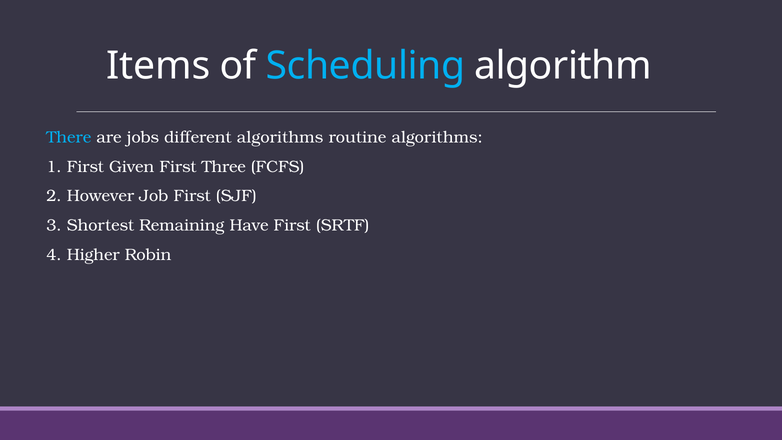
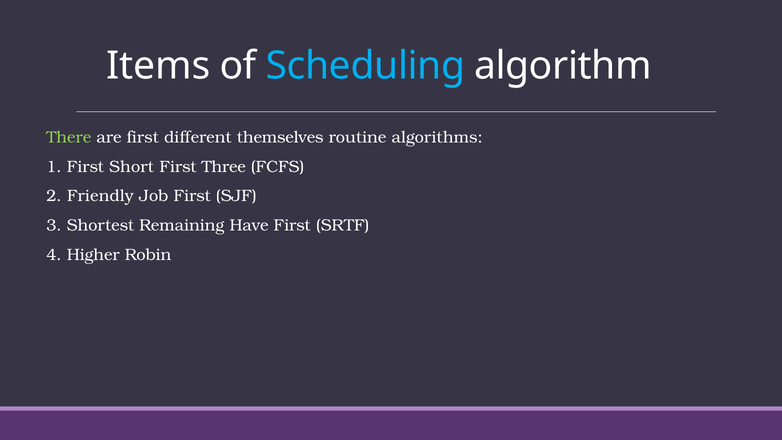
There colour: light blue -> light green
are jobs: jobs -> first
different algorithms: algorithms -> themselves
Given: Given -> Short
However: However -> Friendly
